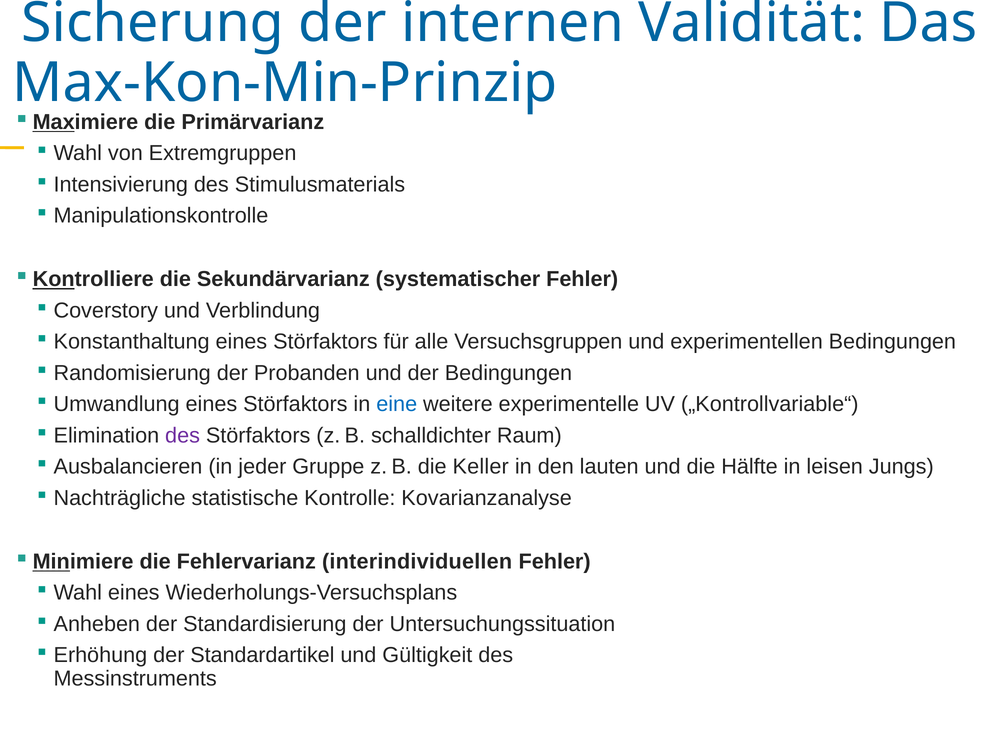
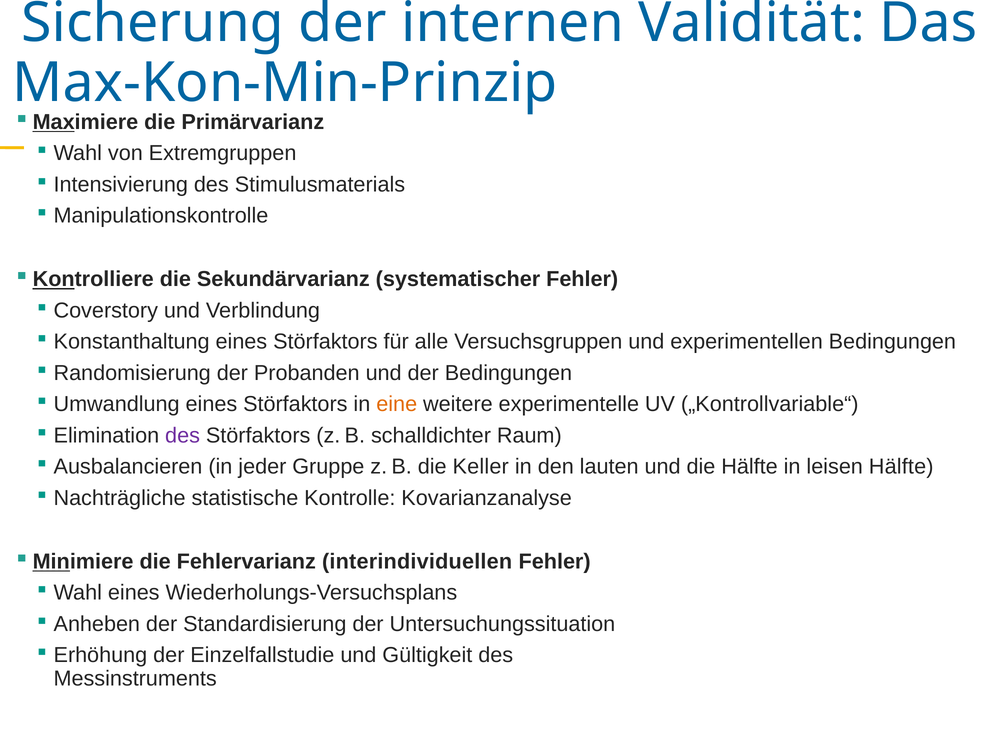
eine colour: blue -> orange
leisen Jungs: Jungs -> Hälfte
Standardartikel: Standardartikel -> Einzelfallstudie
